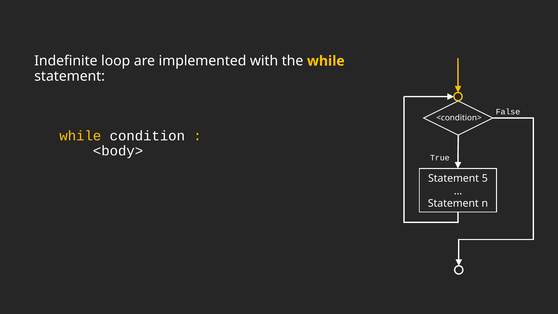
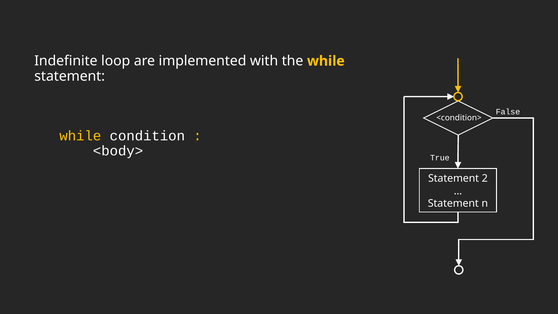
5: 5 -> 2
